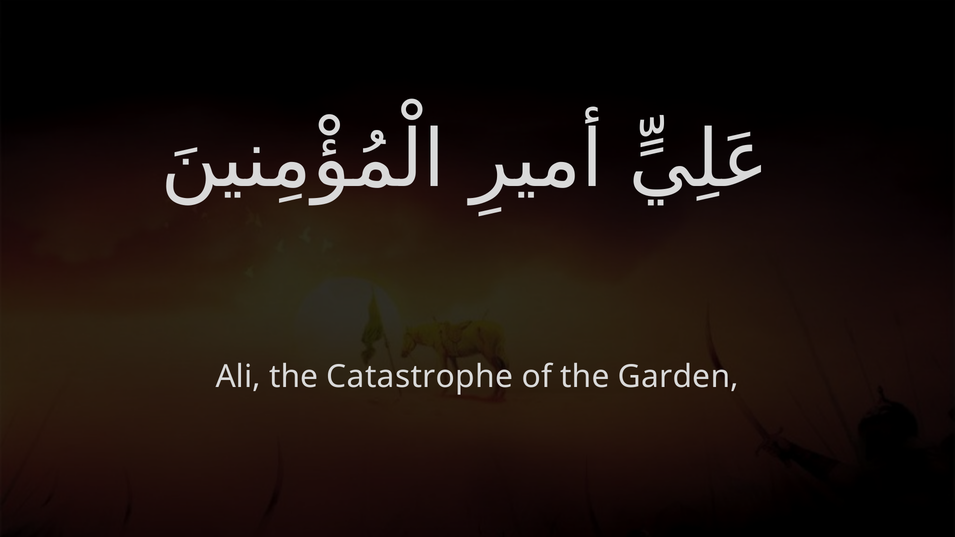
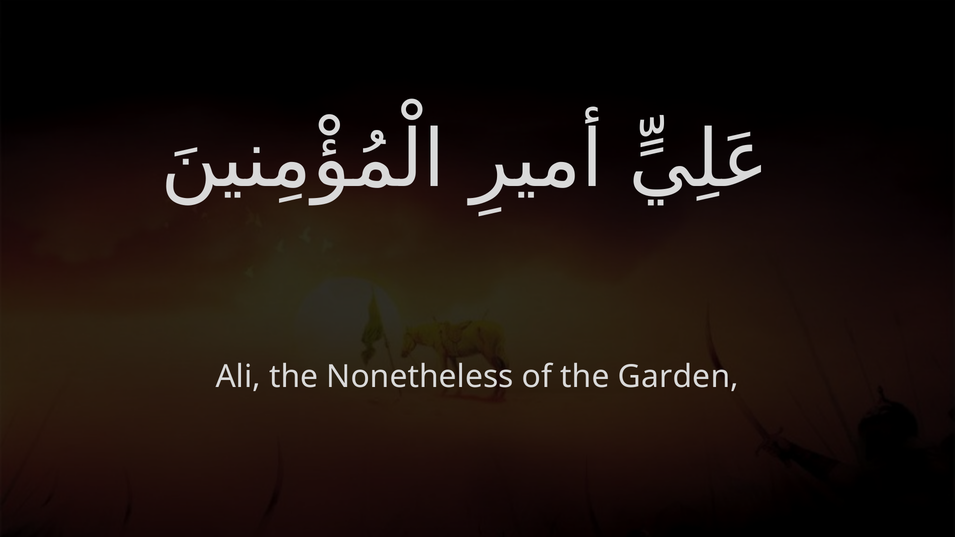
Catastrophe: Catastrophe -> Nonetheless
